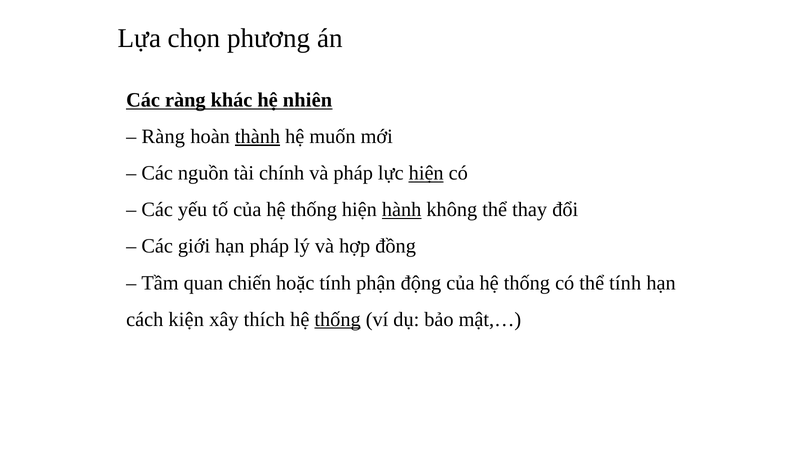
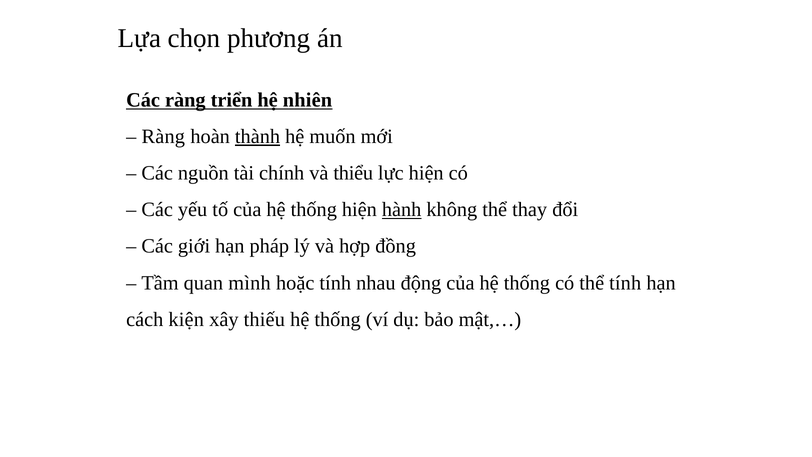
khác: khác -> triển
và pháp: pháp -> thiểu
hiện at (426, 173) underline: present -> none
chiến: chiến -> mình
phận: phận -> nhau
thích: thích -> thiếu
thống at (338, 319) underline: present -> none
